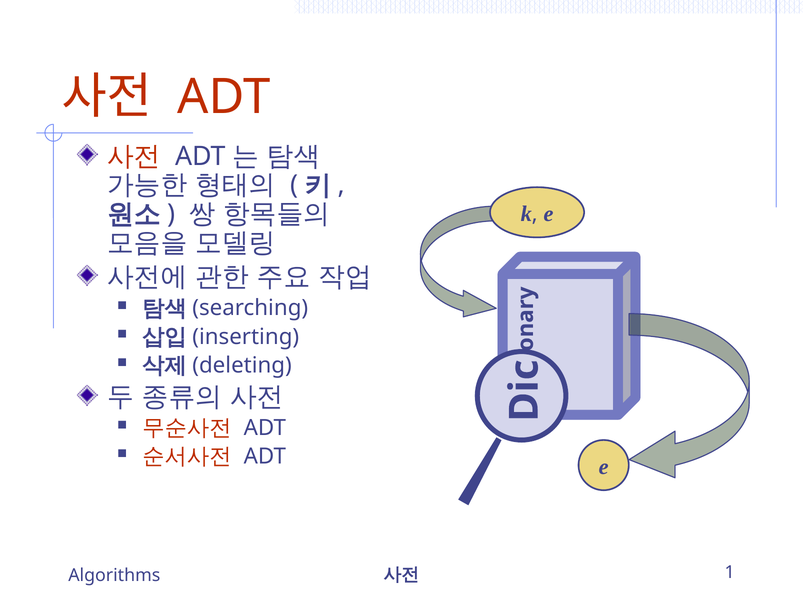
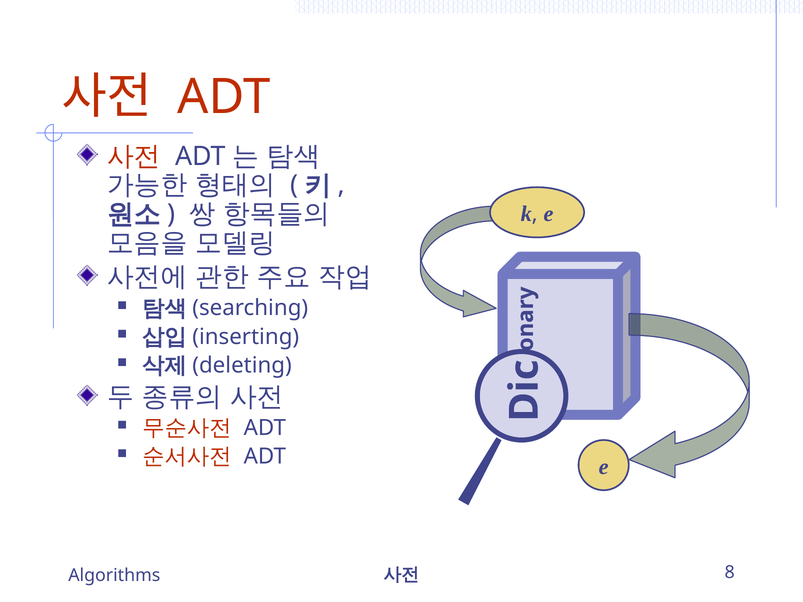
1: 1 -> 8
